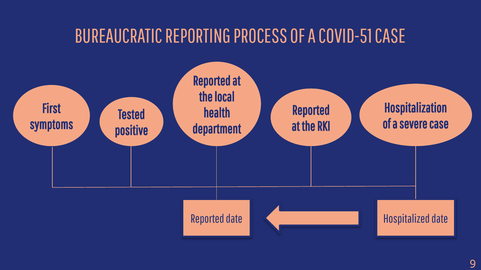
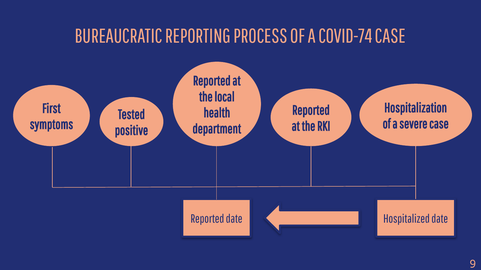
COVID-51: COVID-51 -> COVID-74
